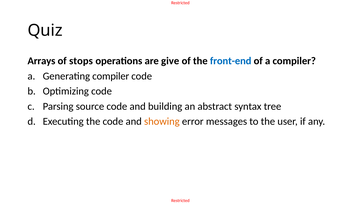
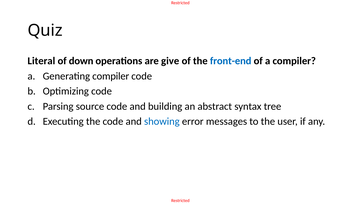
Arrays: Arrays -> Literal
stops: stops -> down
showing colour: orange -> blue
